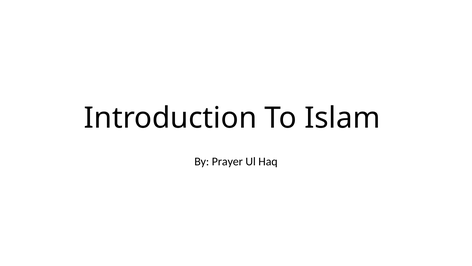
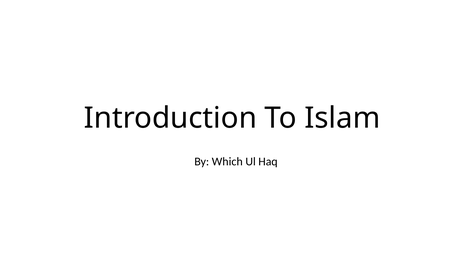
Prayer: Prayer -> Which
